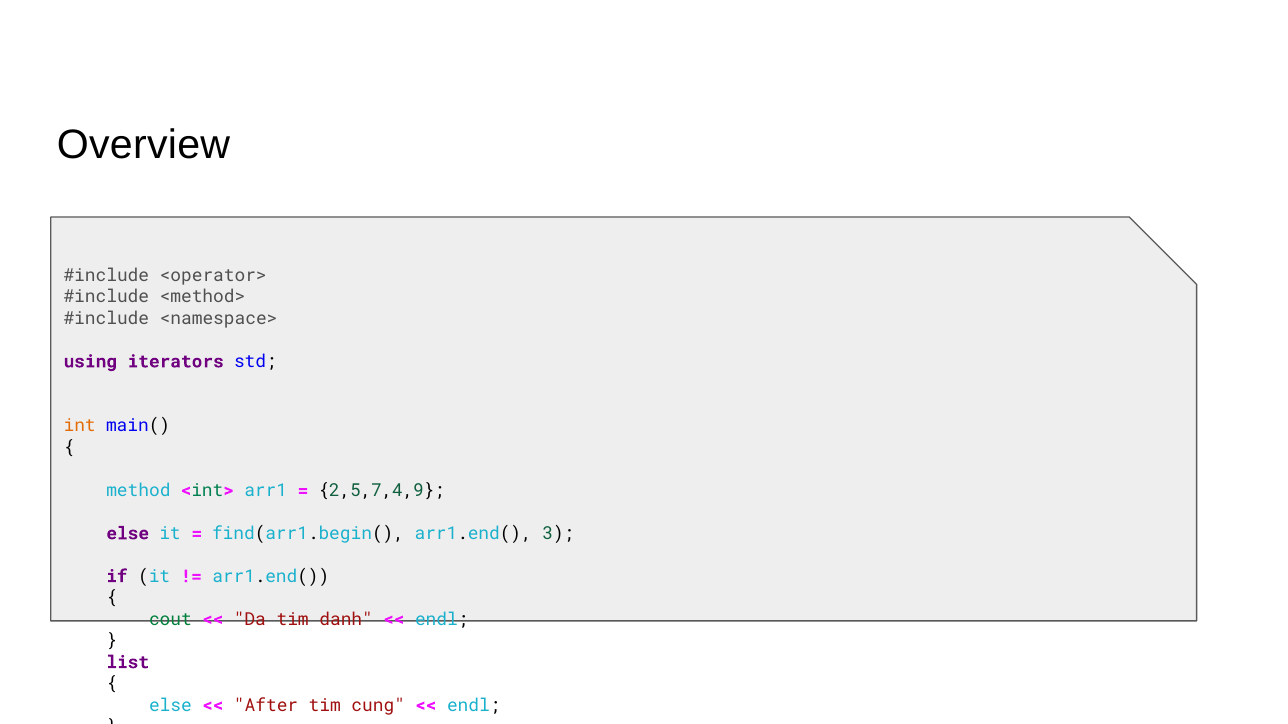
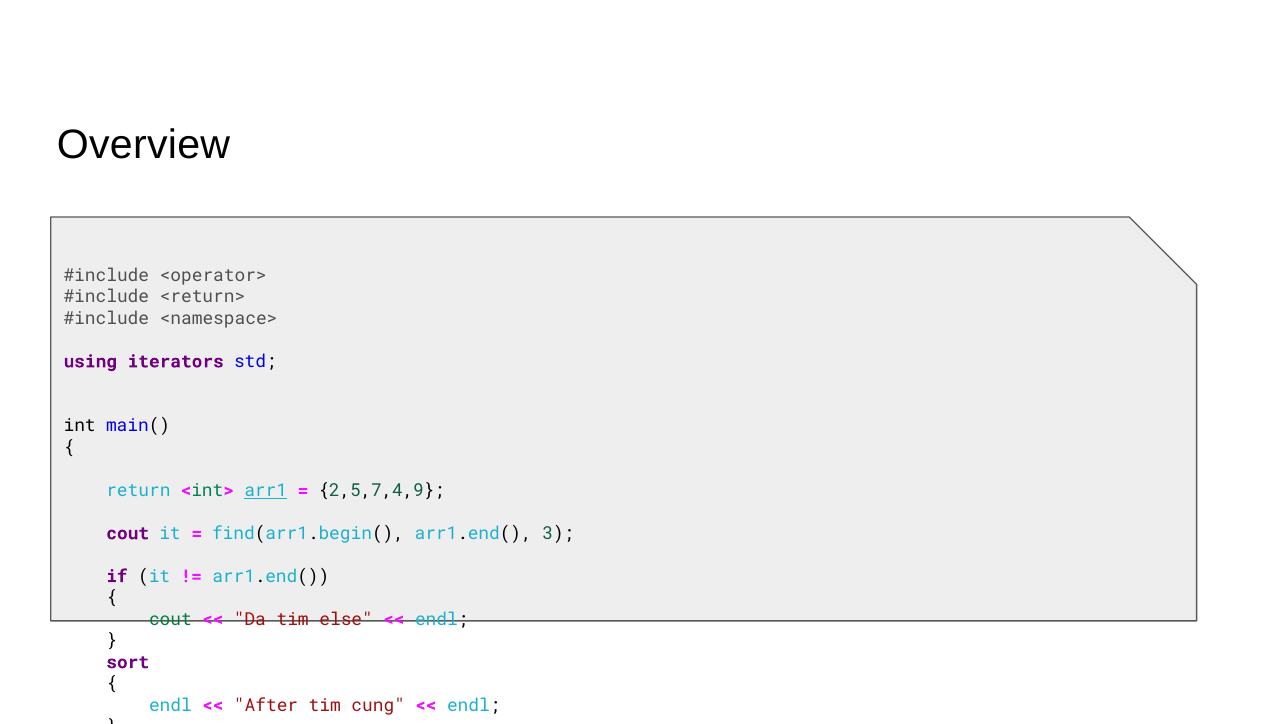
<method>: <method> -> <return>
int colour: orange -> black
method at (138, 491): method -> return
arr1 underline: none -> present
else at (128, 534): else -> cout
danh: danh -> else
list: list -> sort
else at (170, 706): else -> endl
